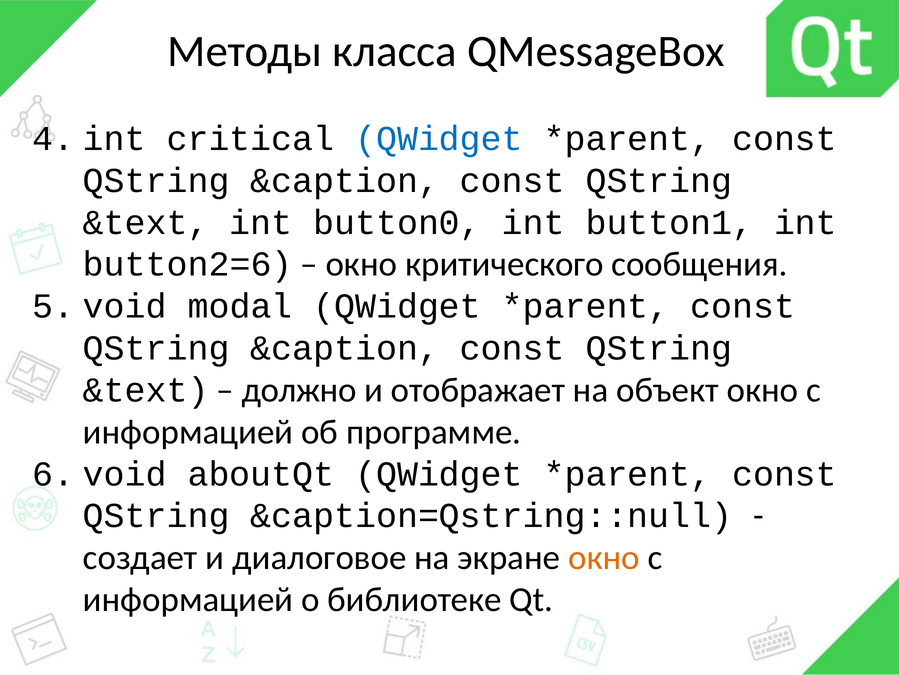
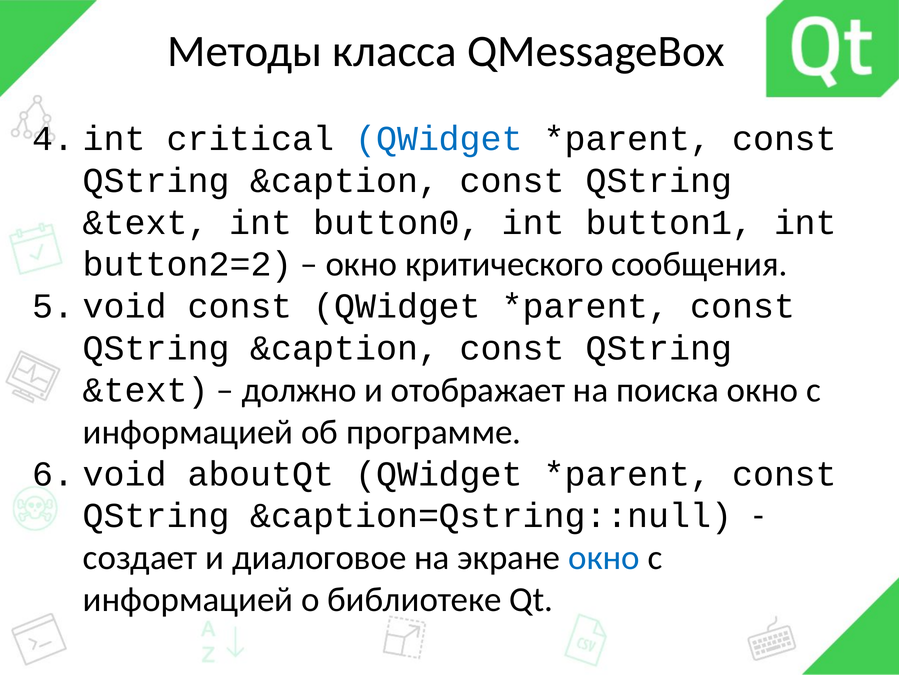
button2=6: button2=6 -> button2=2
modal at (240, 306): modal -> const
объект: объект -> поиска
окно at (604, 557) colour: orange -> blue
